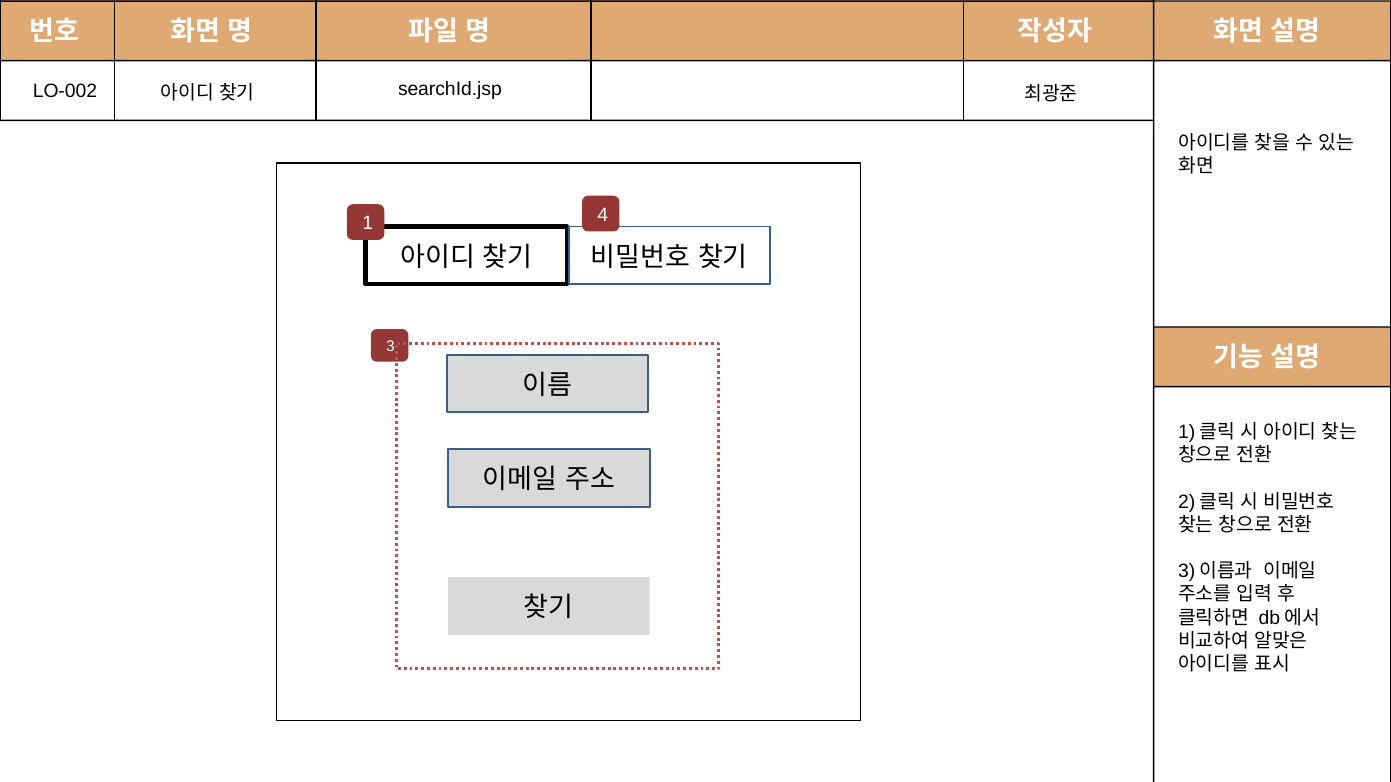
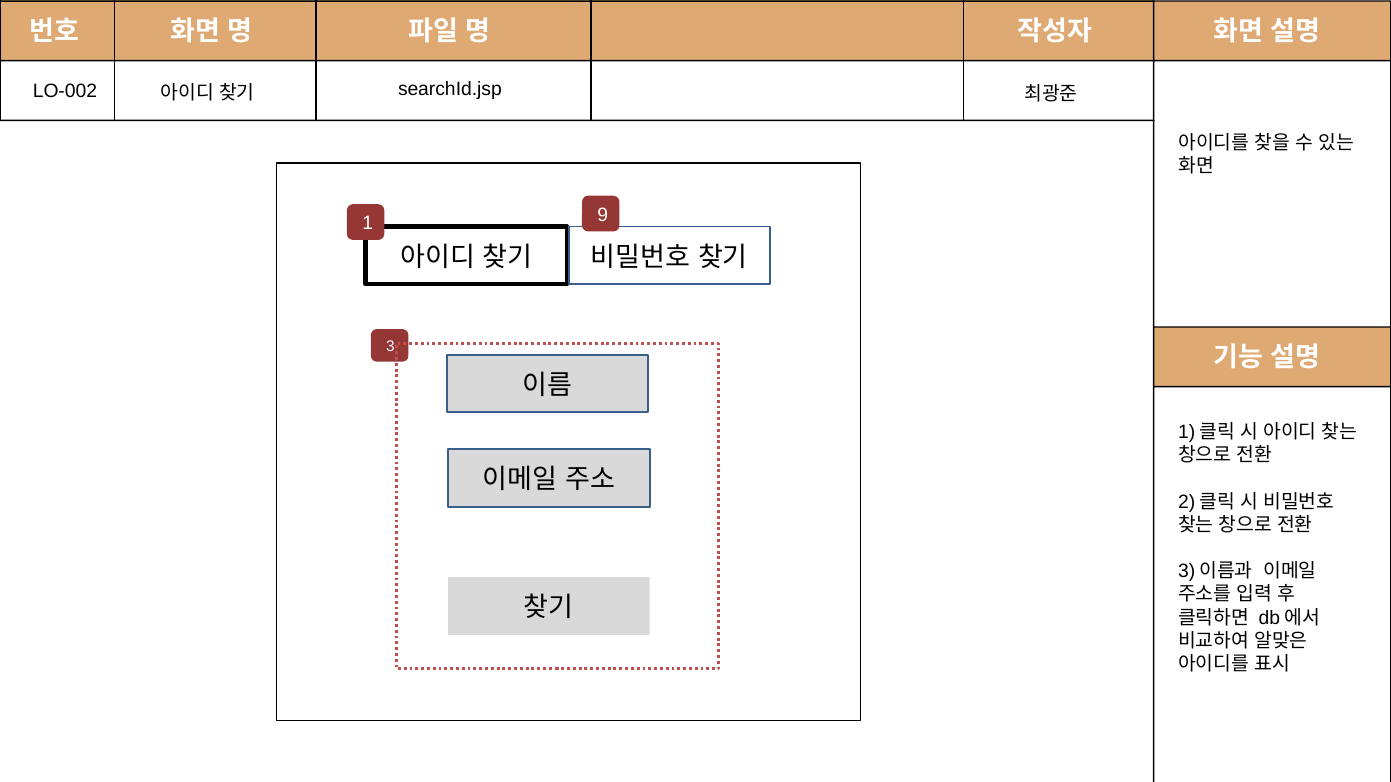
4: 4 -> 9
